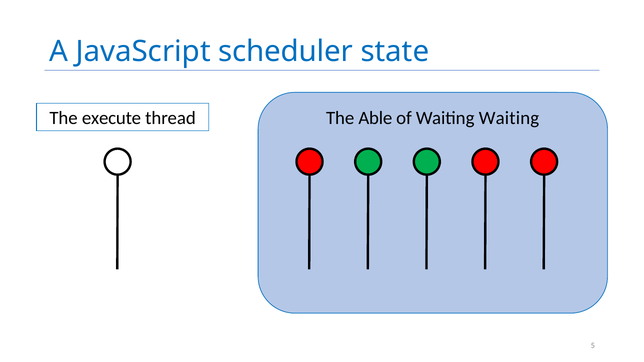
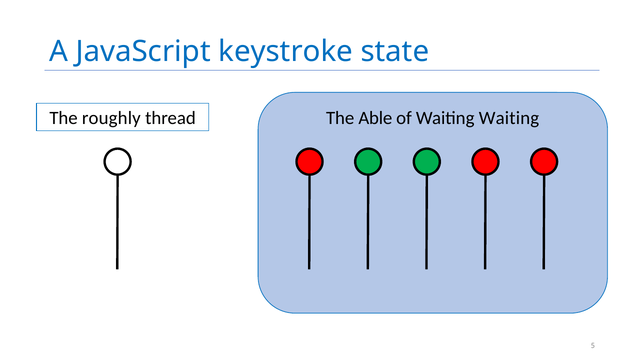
scheduler: scheduler -> keystroke
execute: execute -> roughly
